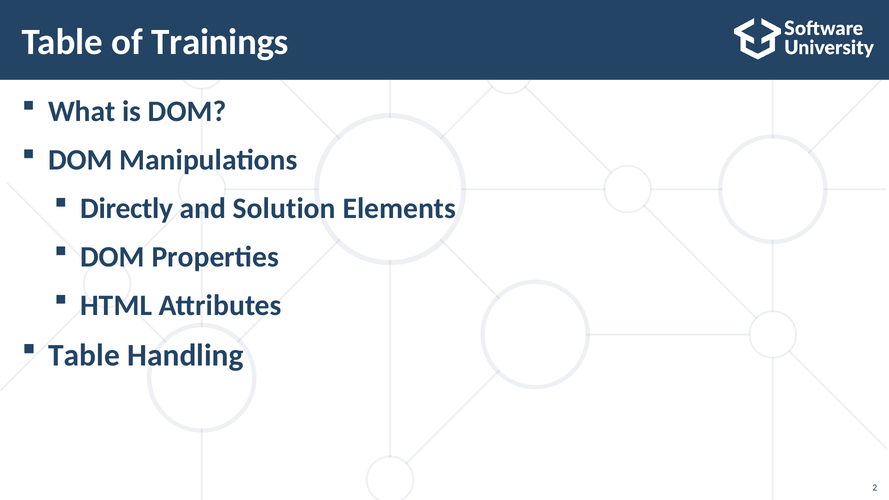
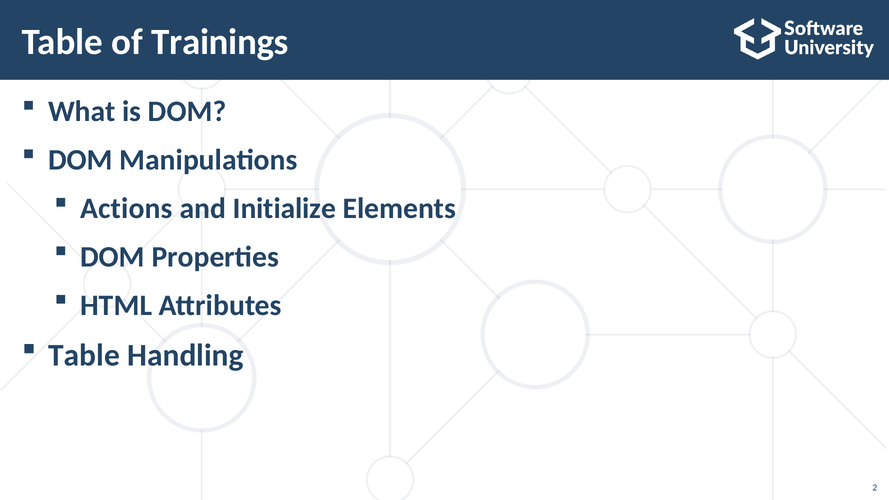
Directly: Directly -> Actions
Solution: Solution -> Initialize
